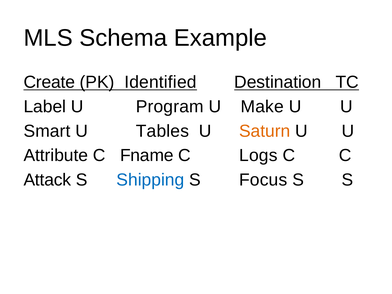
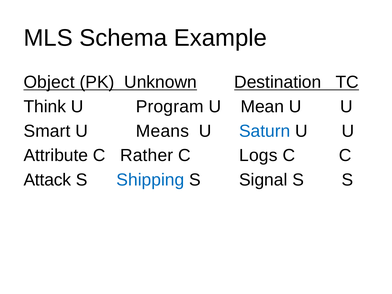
Create: Create -> Object
Identified: Identified -> Unknown
Label: Label -> Think
Make: Make -> Mean
Tables: Tables -> Means
Saturn colour: orange -> blue
Fname: Fname -> Rather
Focus: Focus -> Signal
